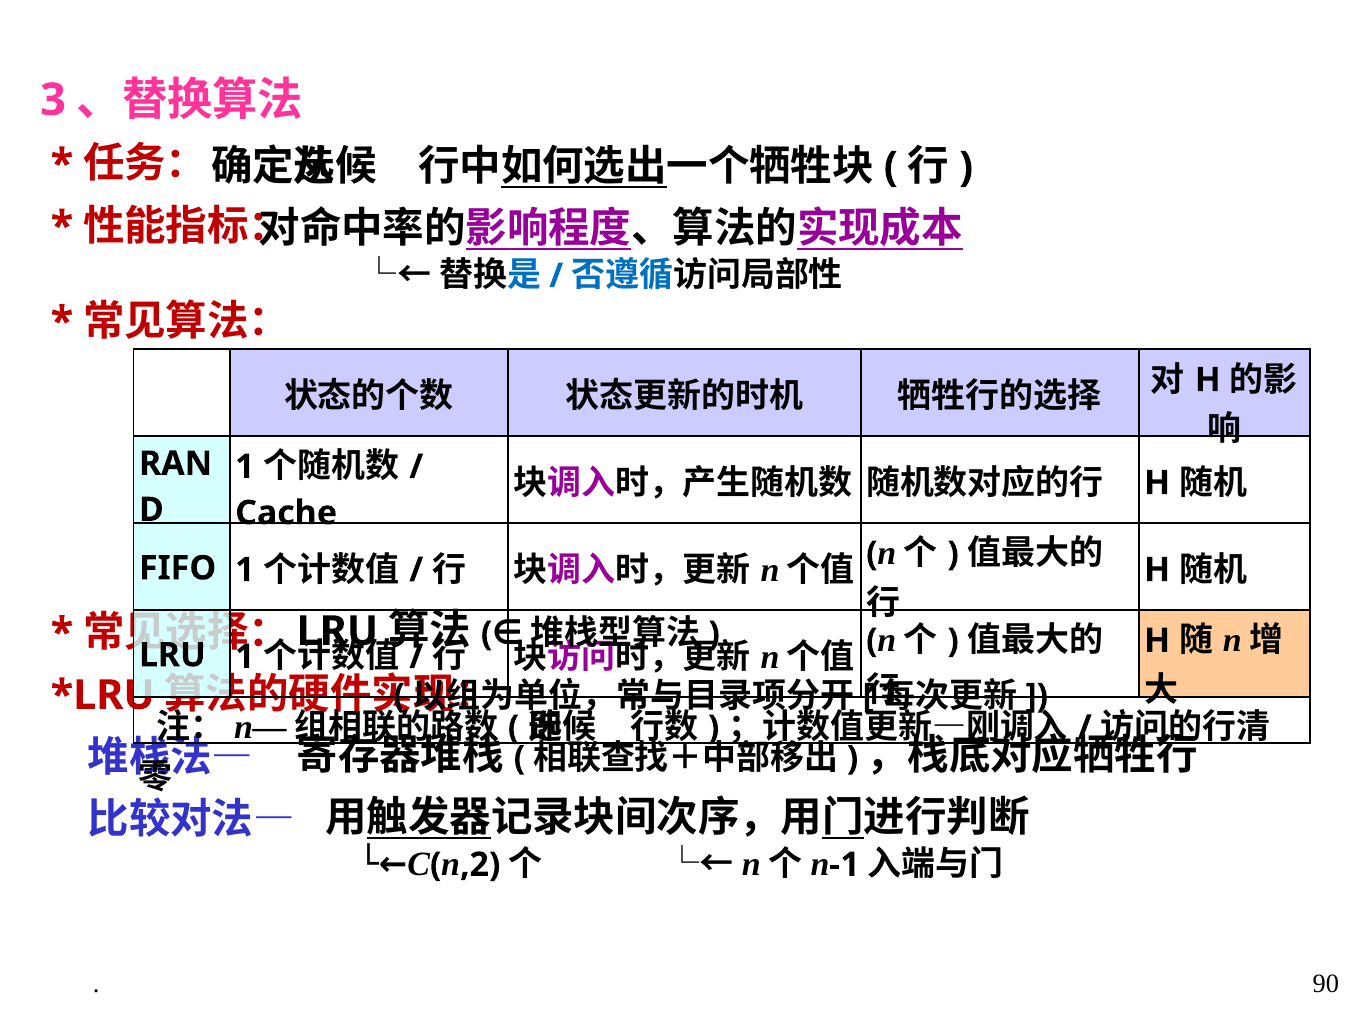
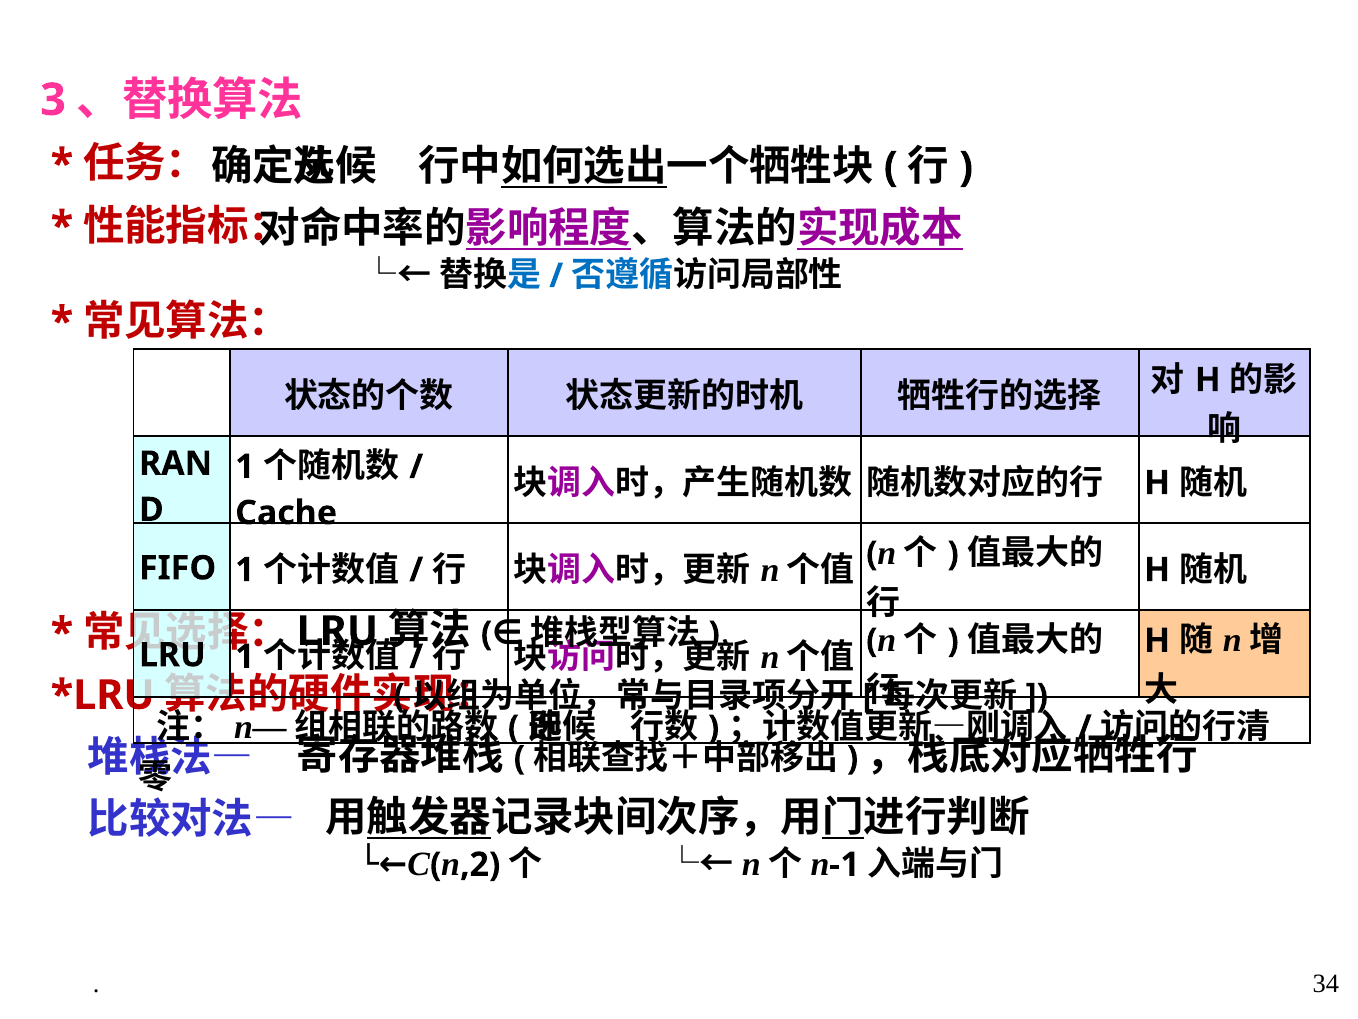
90: 90 -> 34
